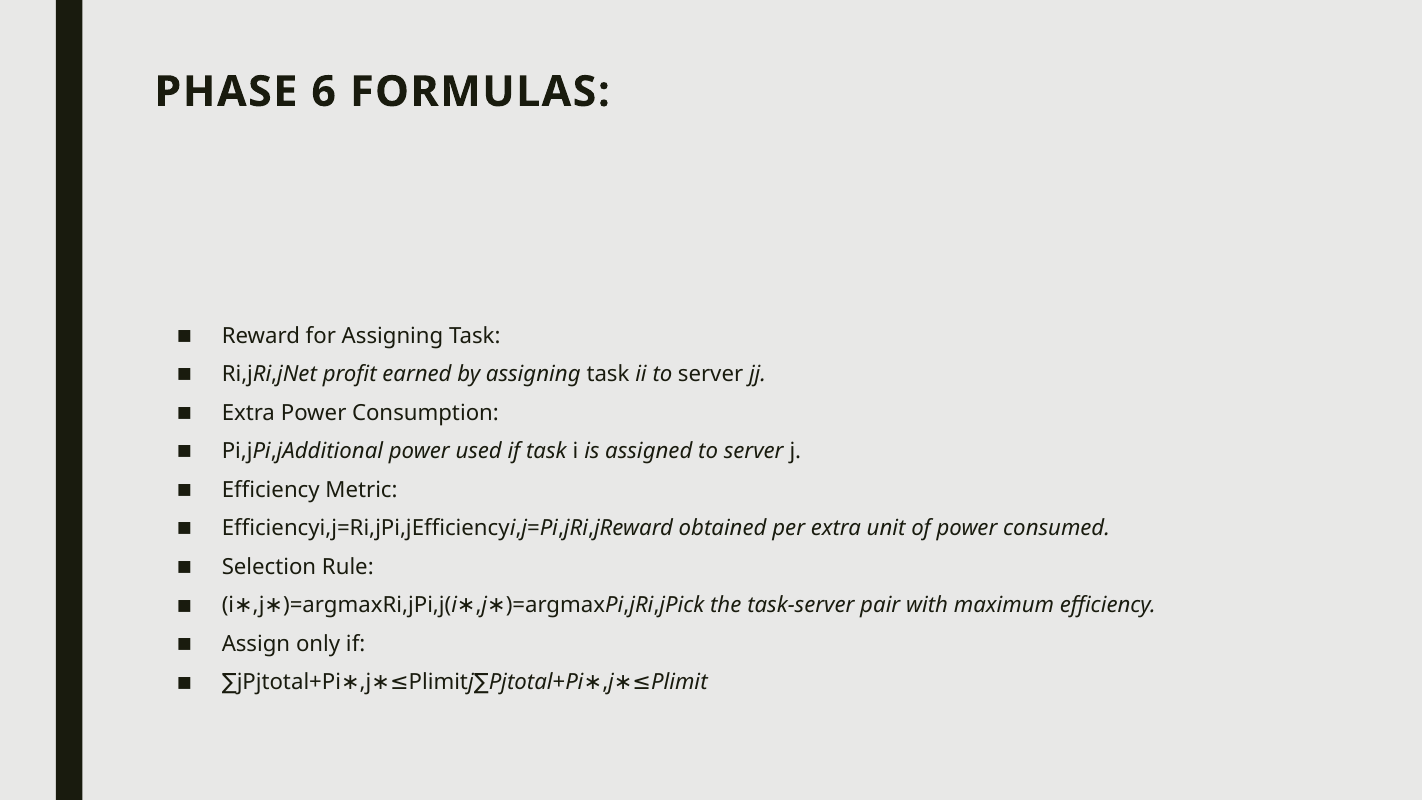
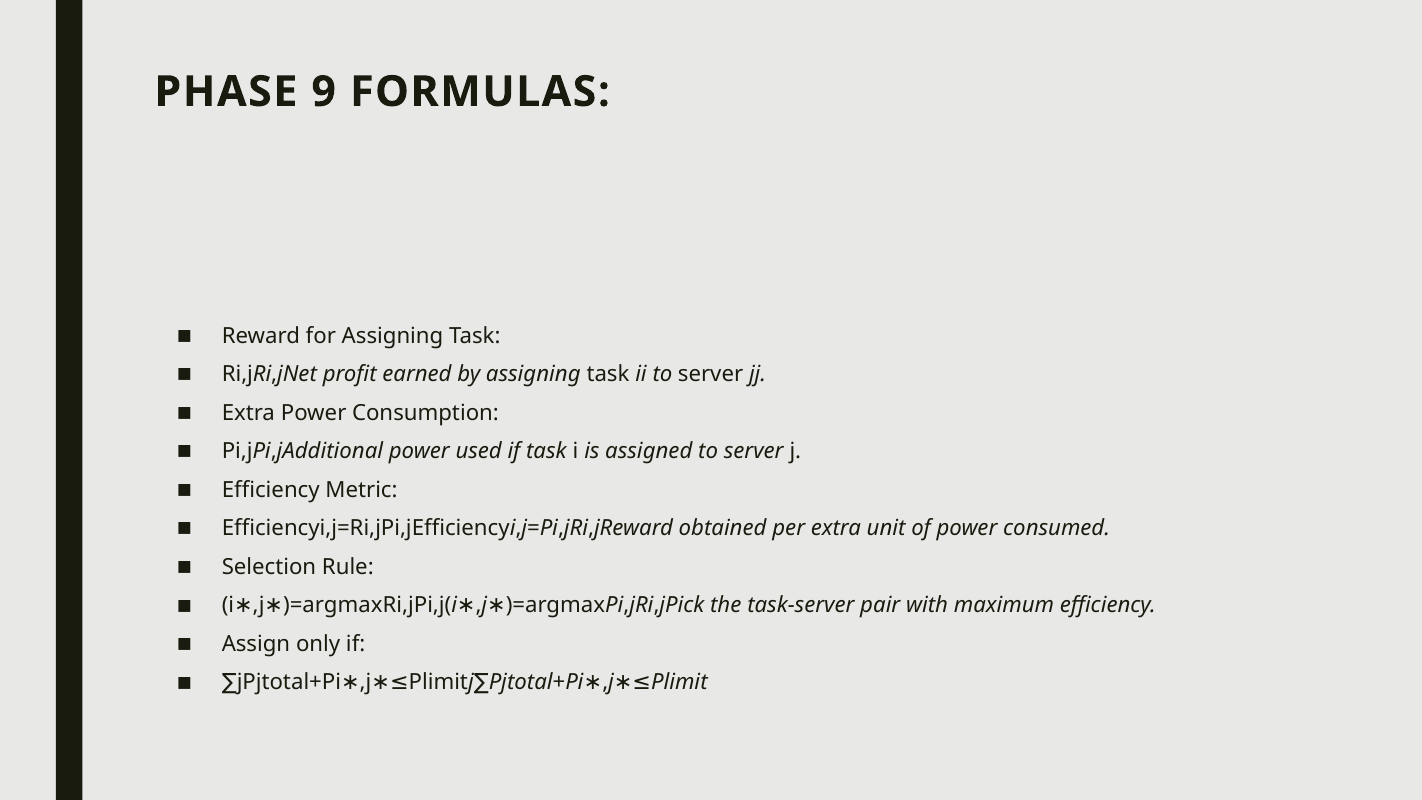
6: 6 -> 9
